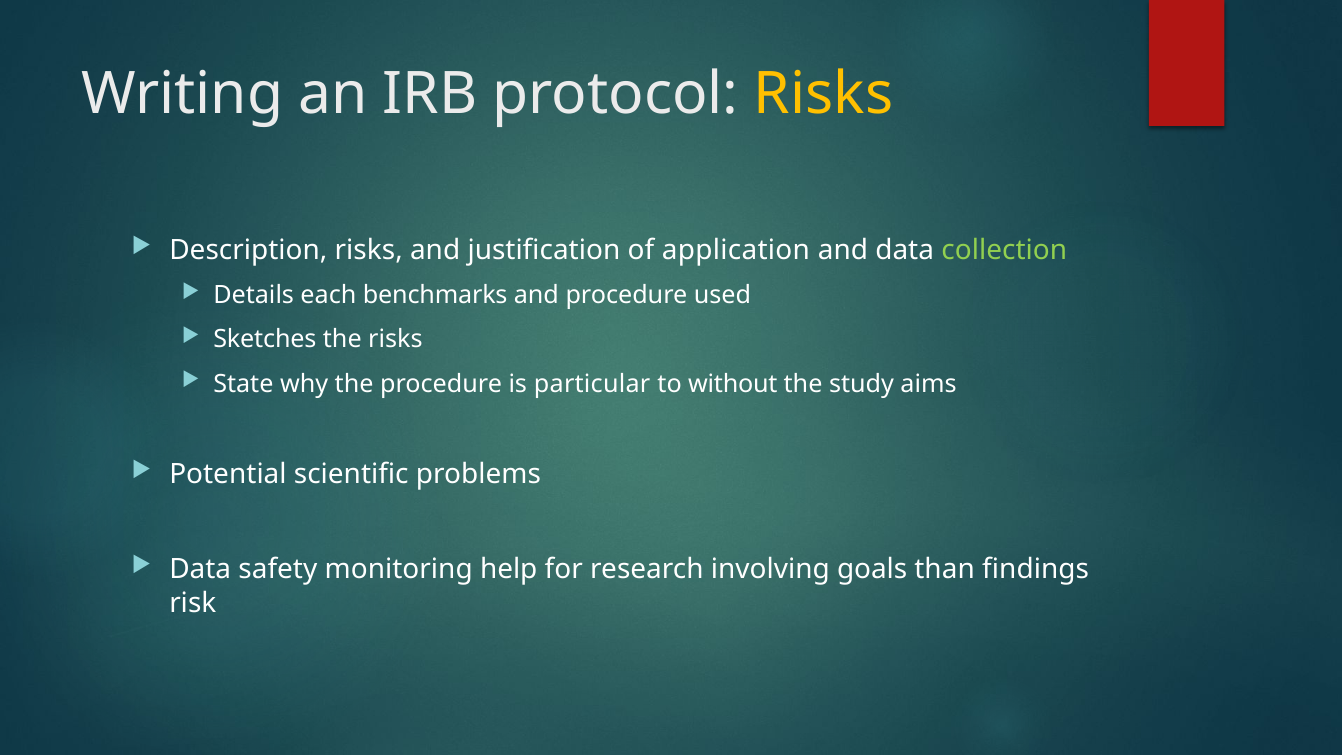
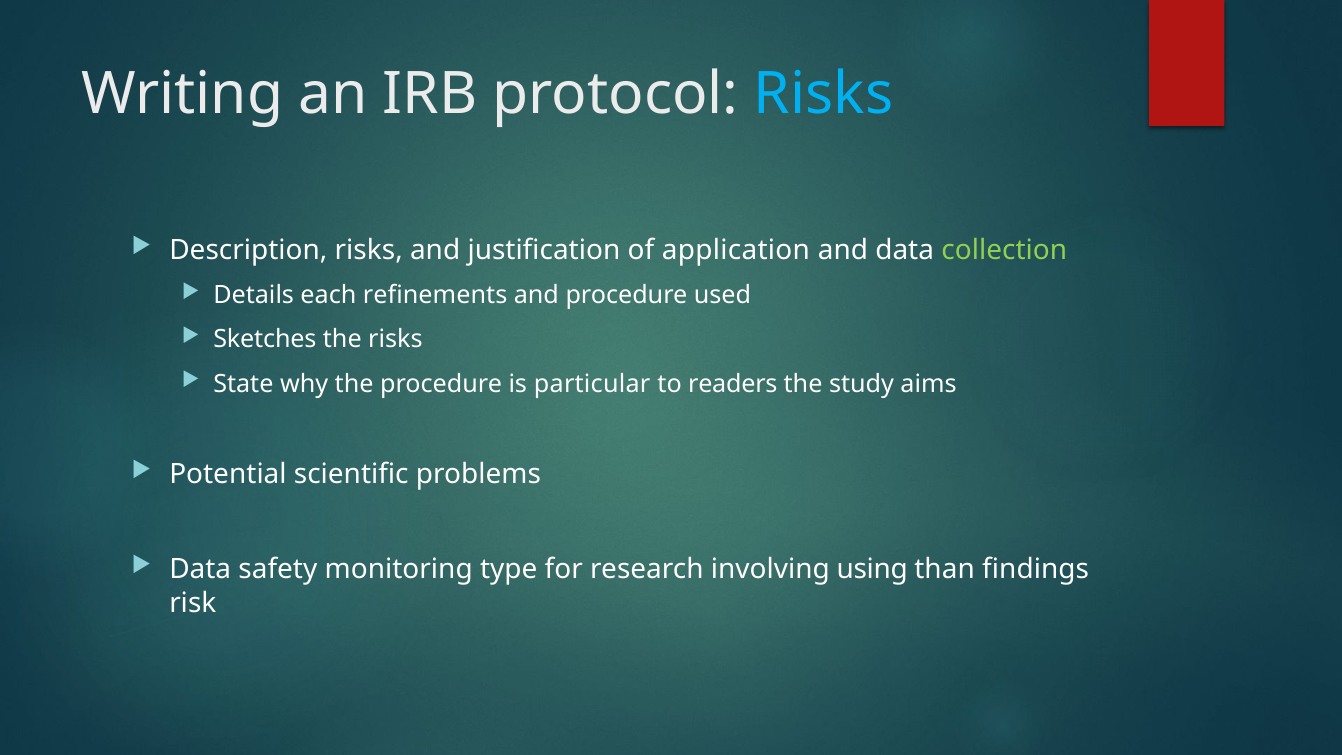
Risks at (824, 94) colour: yellow -> light blue
benchmarks: benchmarks -> refinements
without: without -> readers
help: help -> type
goals: goals -> using
